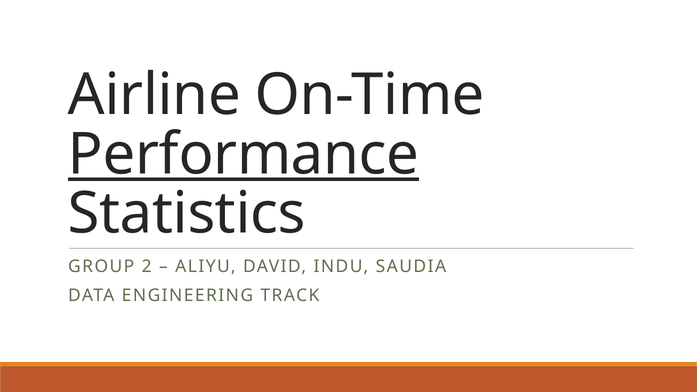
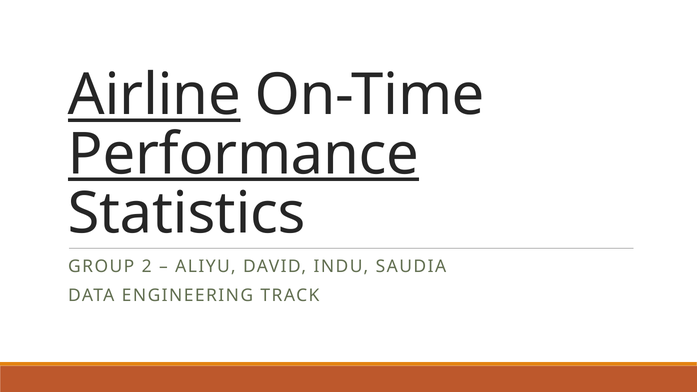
Airline underline: none -> present
